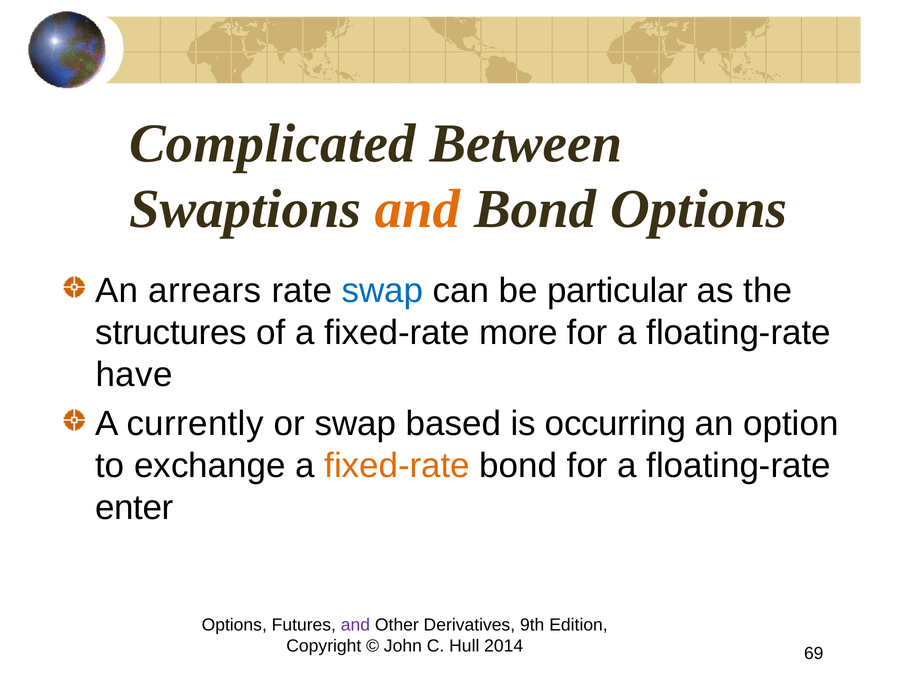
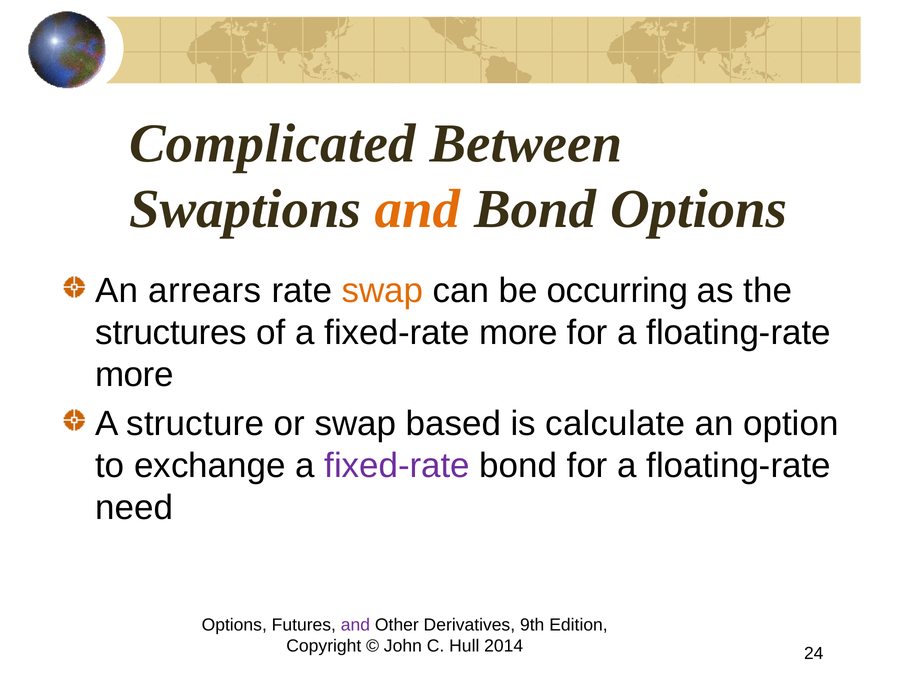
swap at (382, 290) colour: blue -> orange
particular: particular -> occurring
have at (134, 375): have -> more
currently: currently -> structure
occurring: occurring -> calculate
fixed-rate at (397, 466) colour: orange -> purple
enter: enter -> need
69: 69 -> 24
